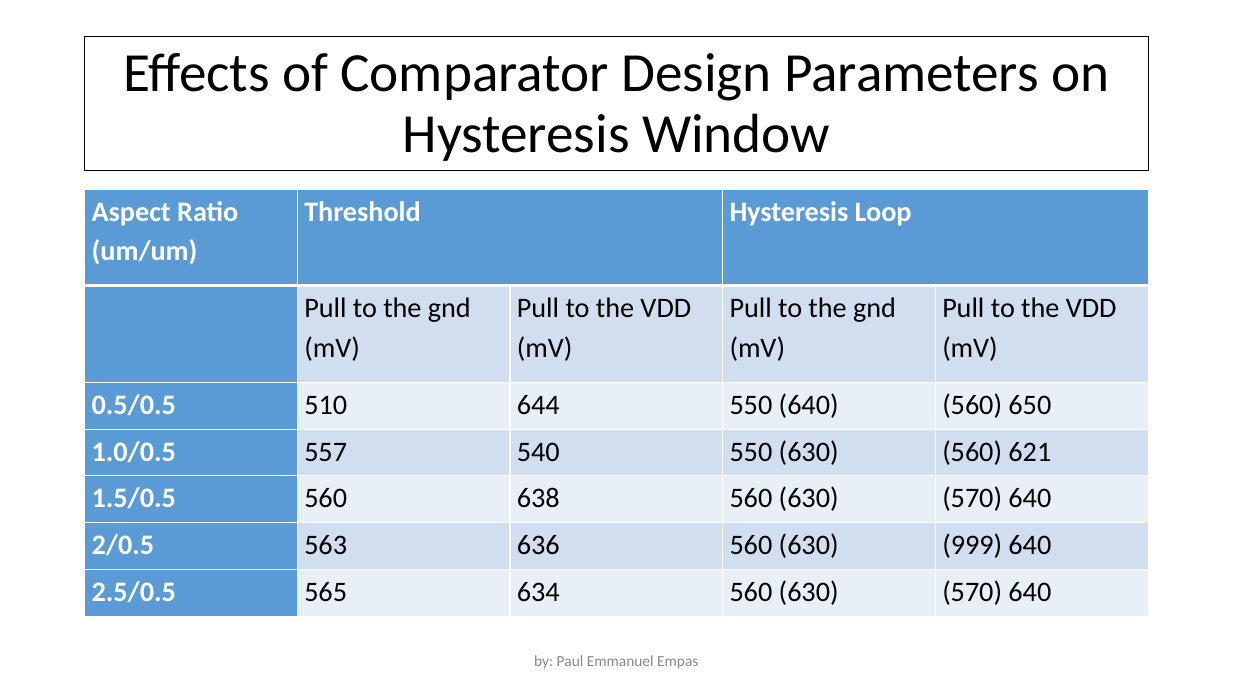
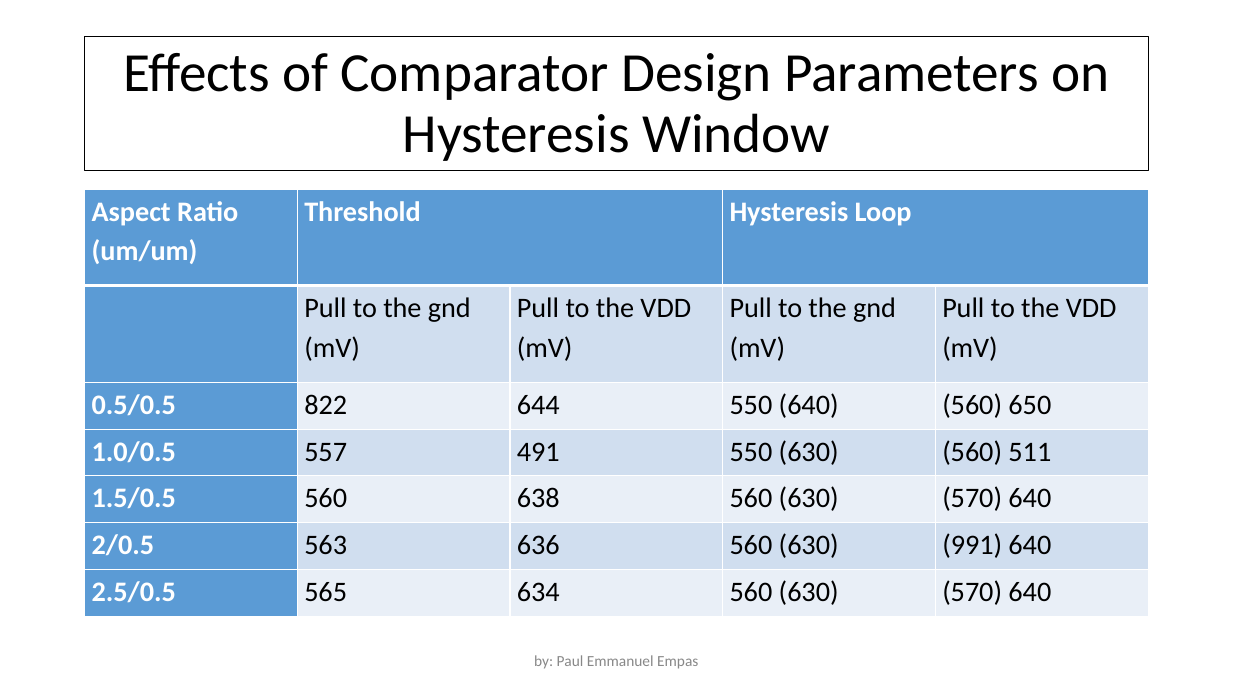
510: 510 -> 822
540: 540 -> 491
621: 621 -> 511
999: 999 -> 991
